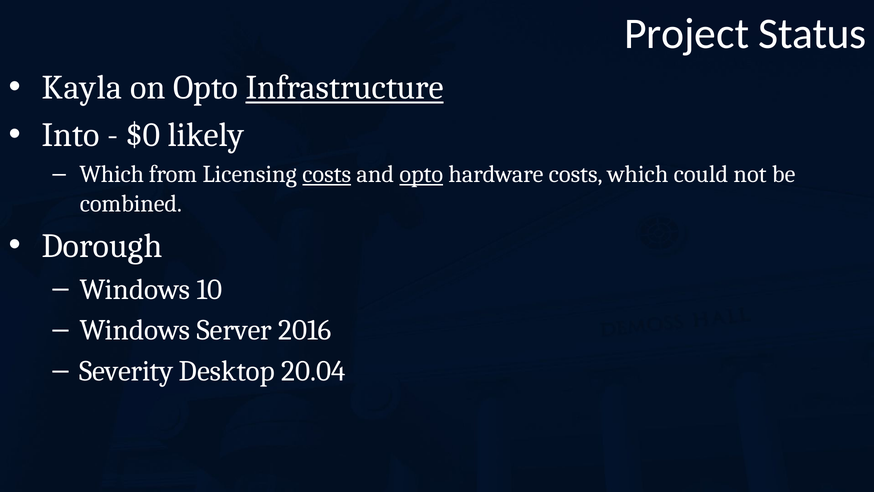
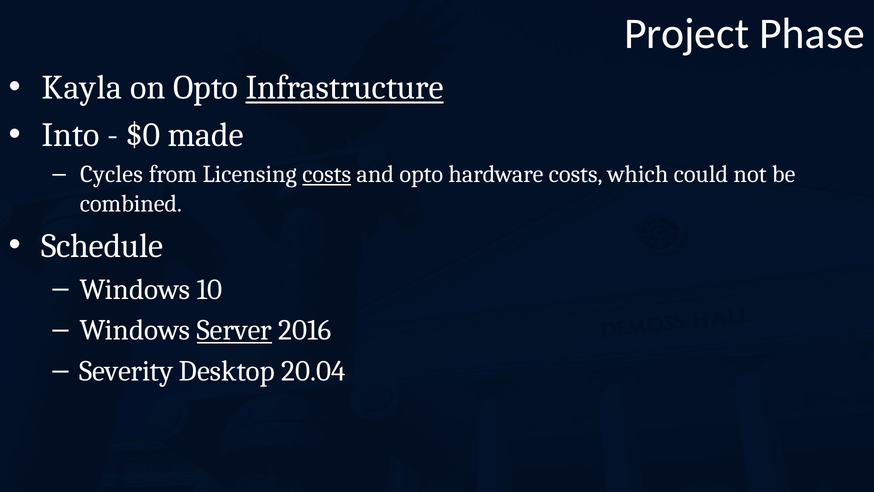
Status: Status -> Phase
likely: likely -> made
Which at (112, 174): Which -> Cycles
opto at (421, 174) underline: present -> none
Dorough: Dorough -> Schedule
Server underline: none -> present
